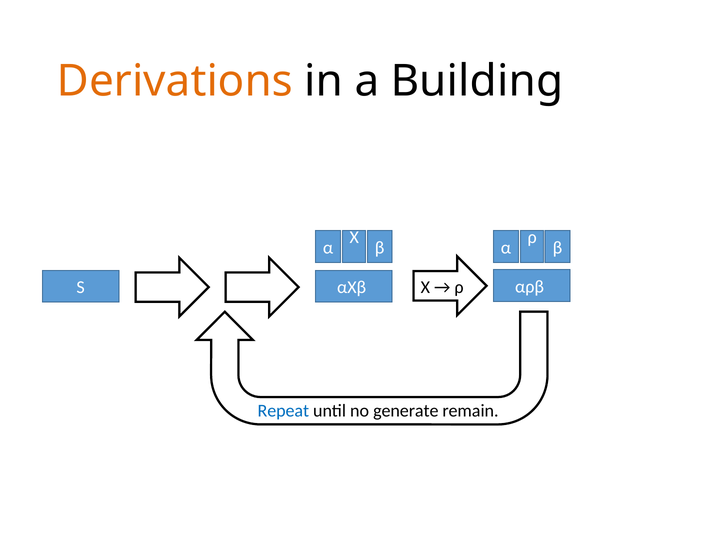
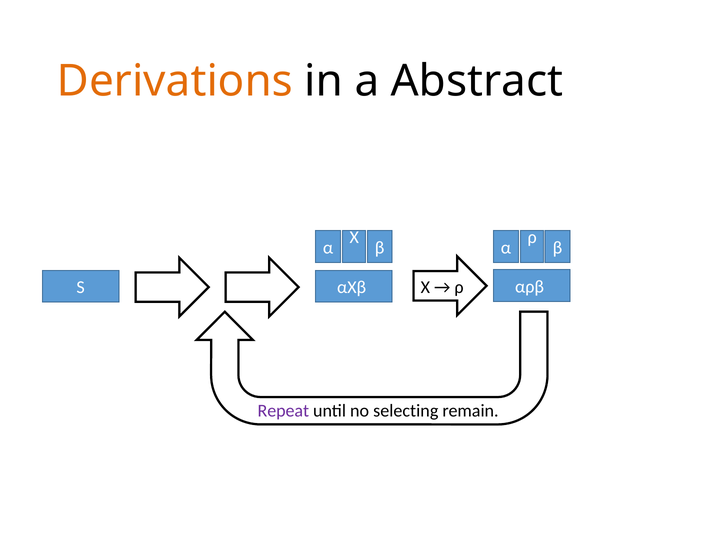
Building: Building -> Abstract
Repeat colour: blue -> purple
generate: generate -> selecting
